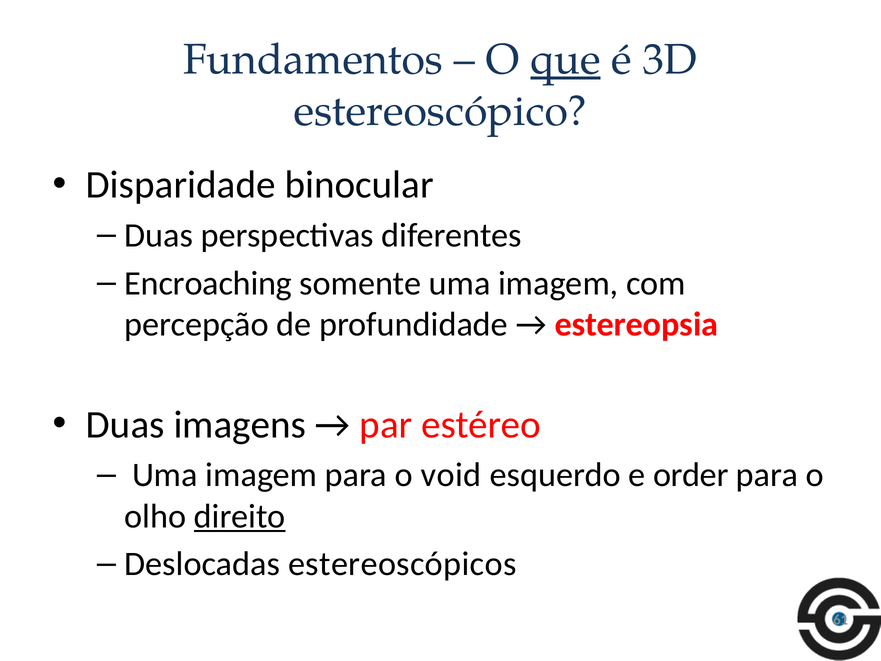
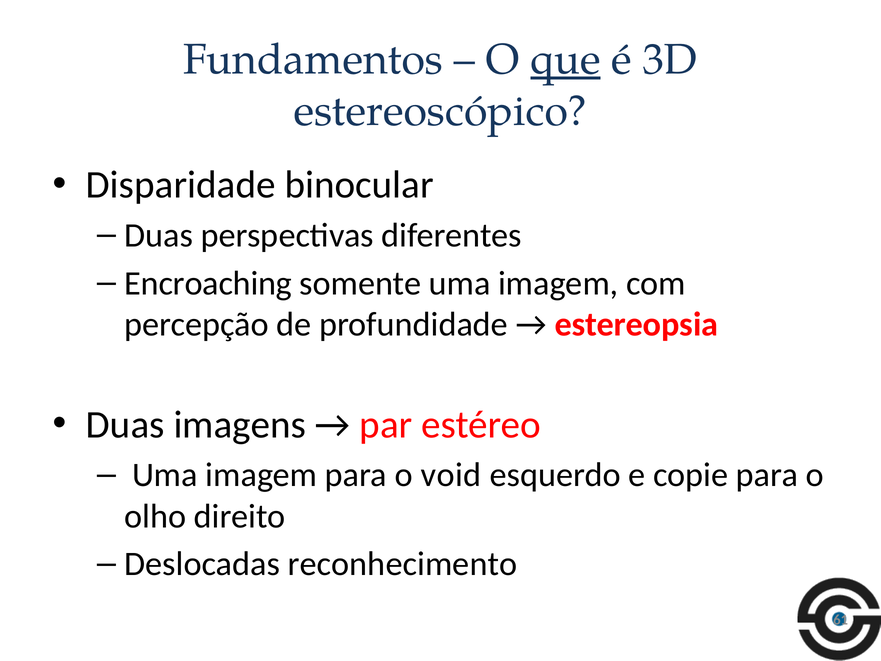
order: order -> copie
direito underline: present -> none
estereoscópicos: estereoscópicos -> reconhecimento
